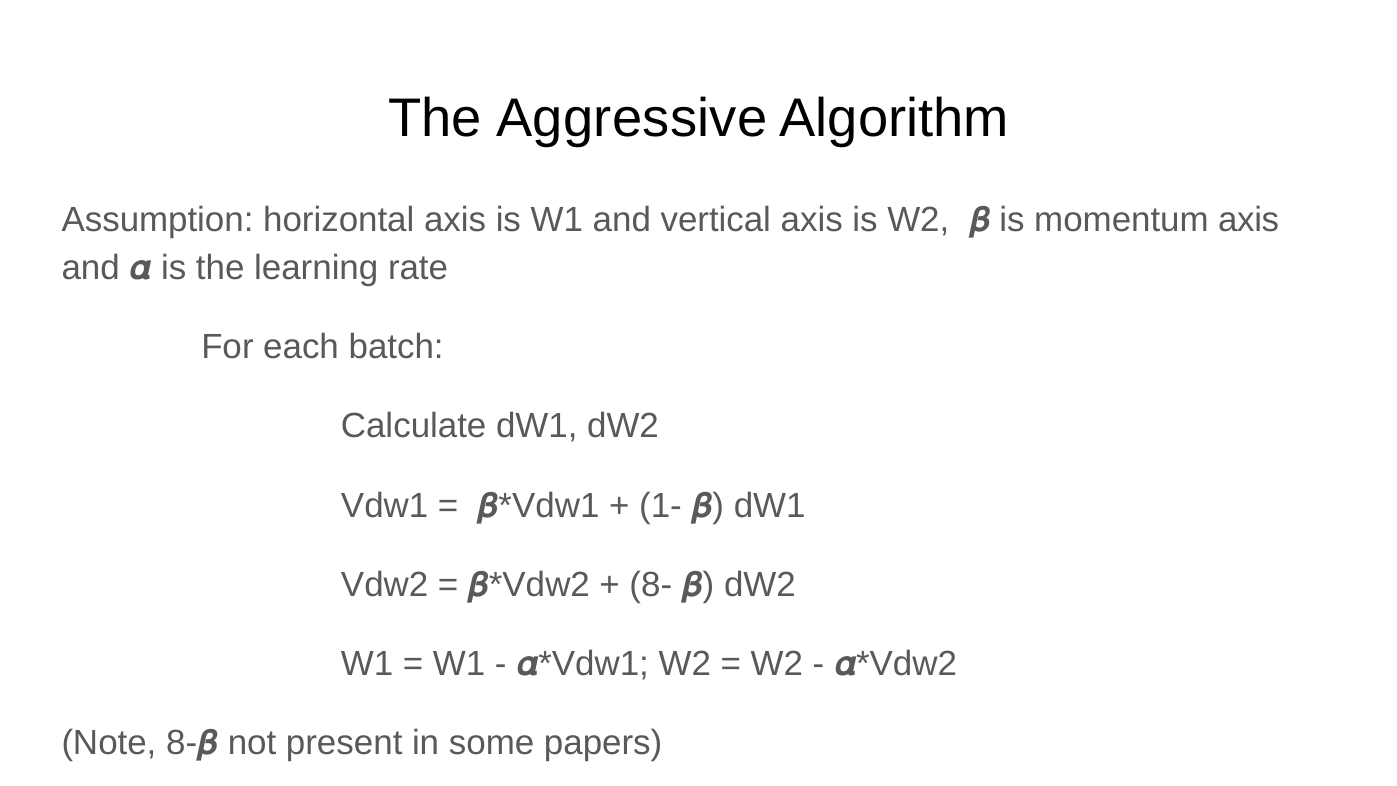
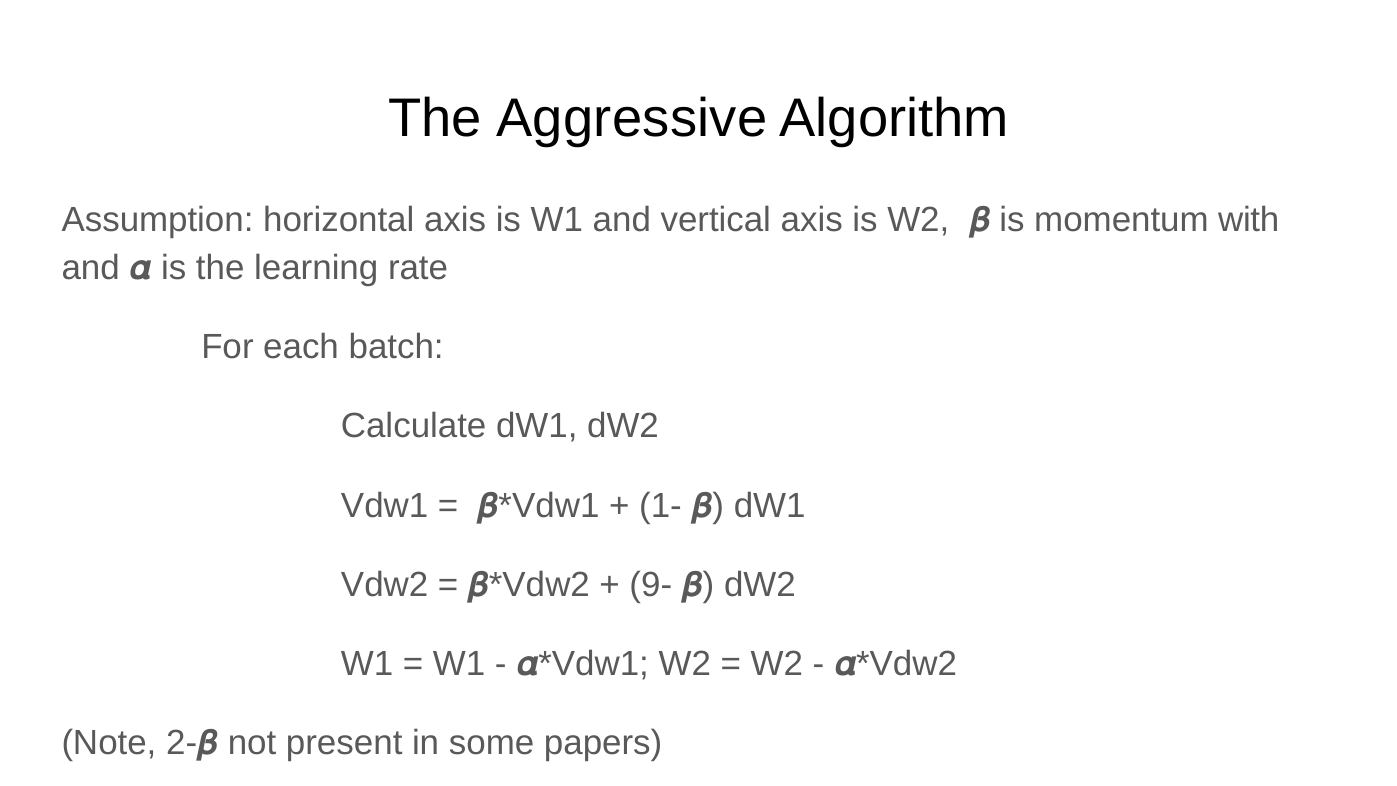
momentum axis: axis -> with
8- at (651, 585): 8- -> 9-
Note 8-: 8- -> 2-
